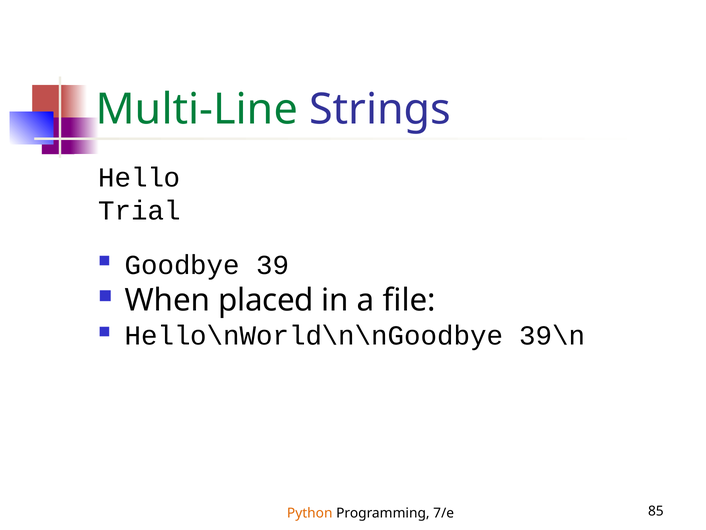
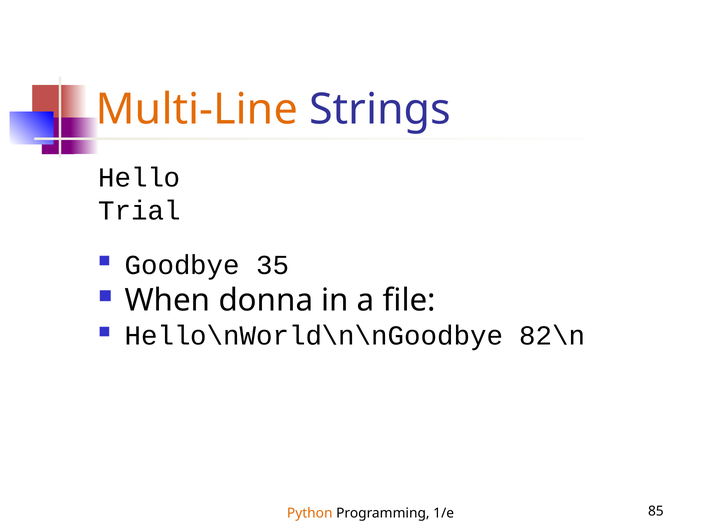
Multi-Line colour: green -> orange
39: 39 -> 35
placed: placed -> donna
39\n: 39\n -> 82\n
7/e: 7/e -> 1/e
